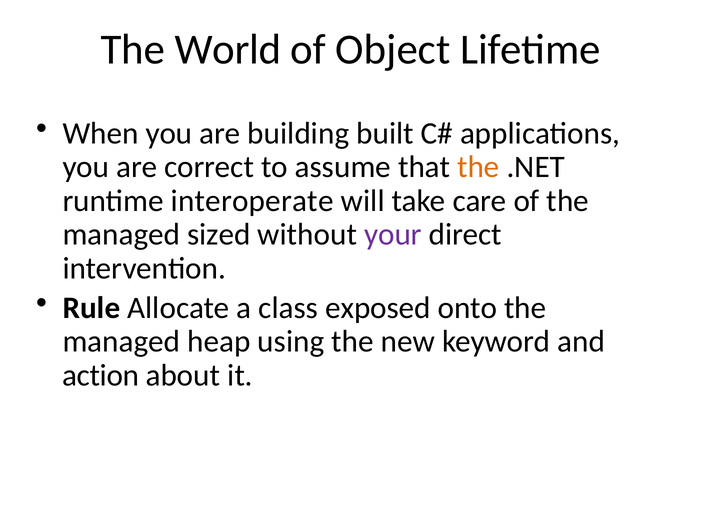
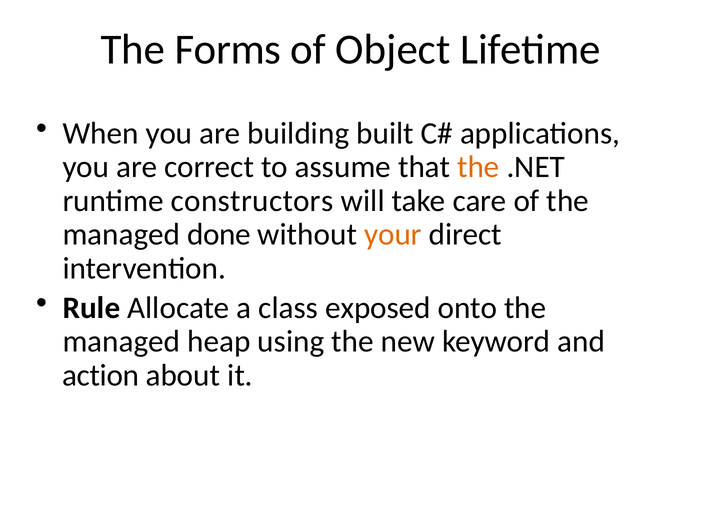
World: World -> Forms
interoperate: interoperate -> constructors
sized: sized -> done
your colour: purple -> orange
